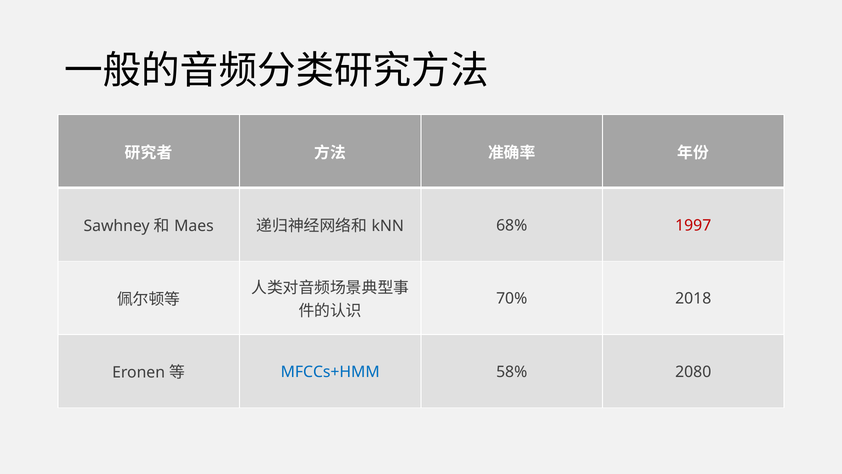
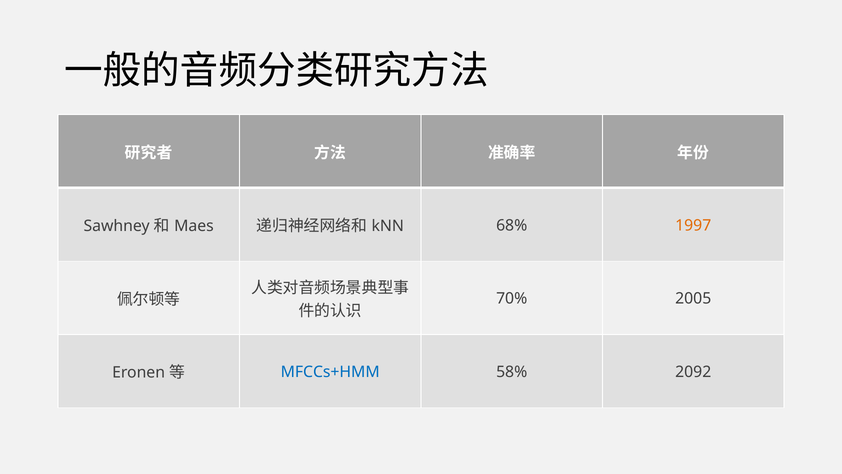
1997 colour: red -> orange
2018: 2018 -> 2005
2080: 2080 -> 2092
